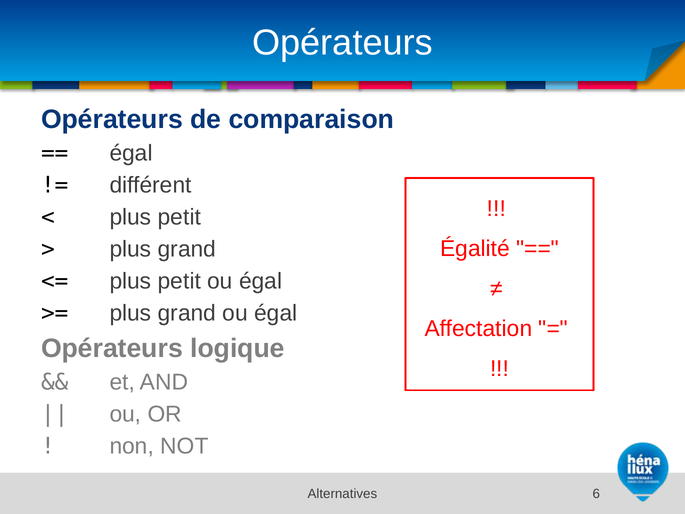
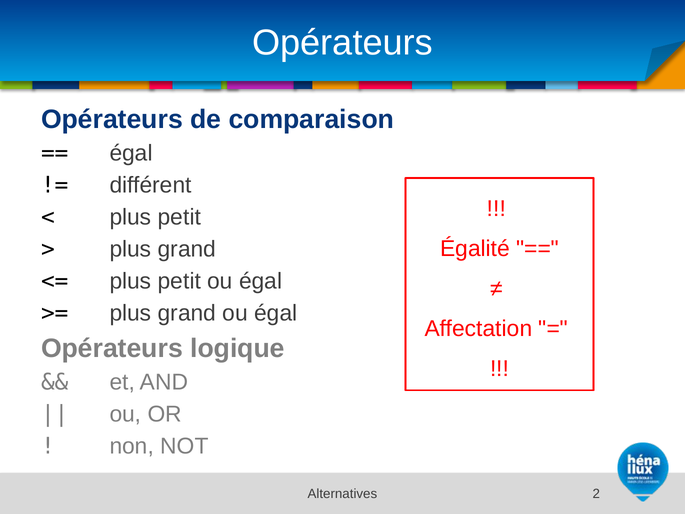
6: 6 -> 2
